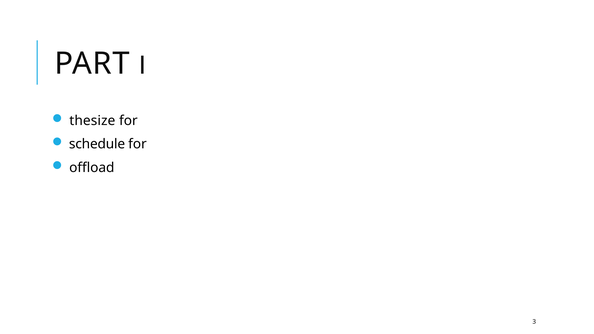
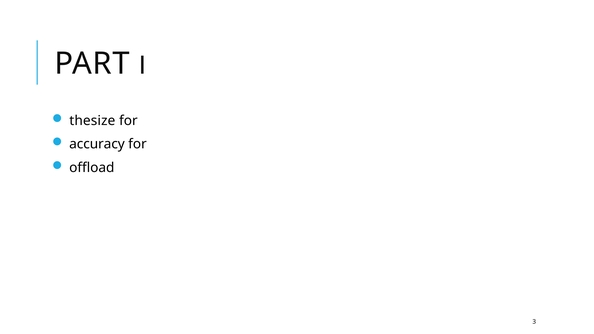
schedule: schedule -> accuracy
